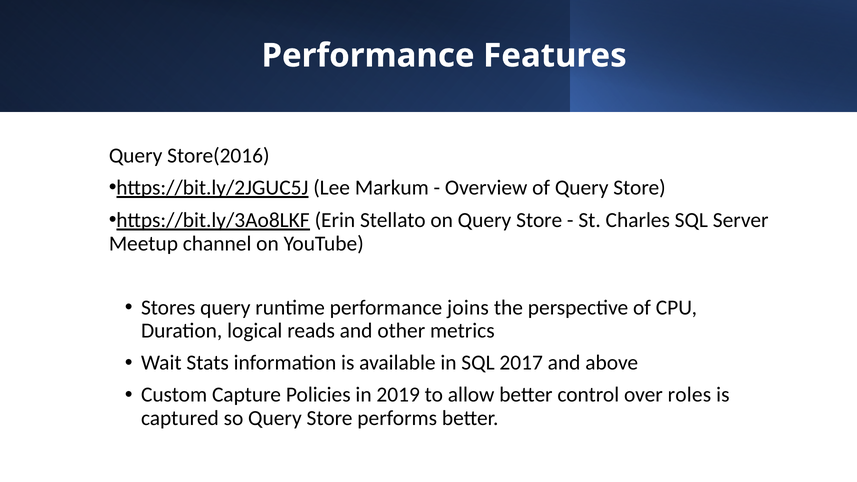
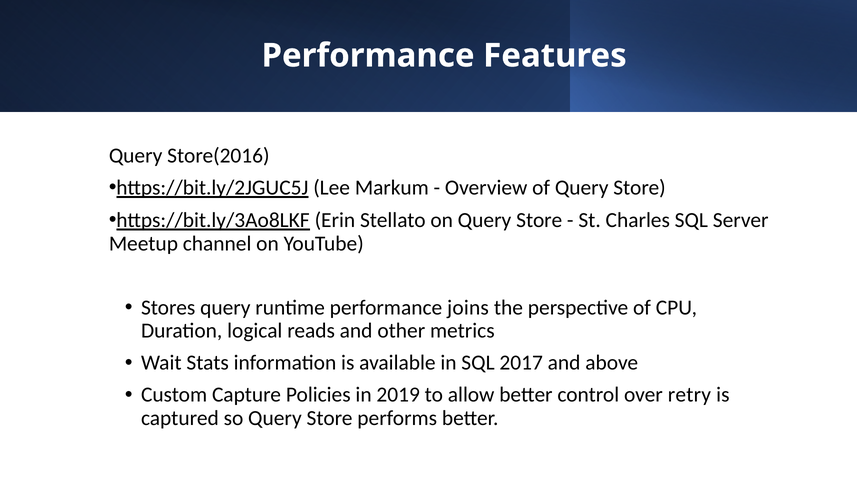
roles: roles -> retry
